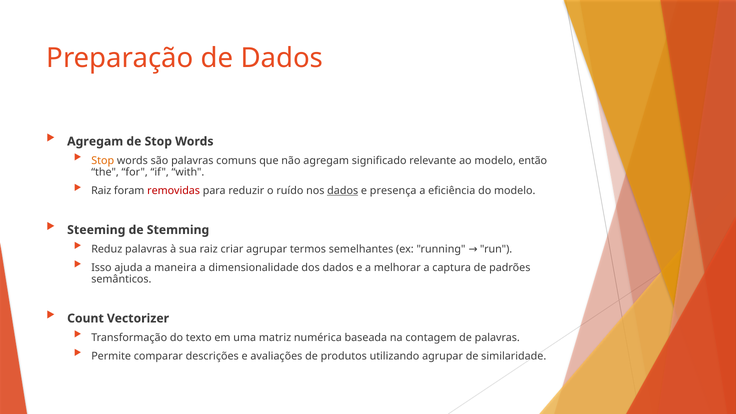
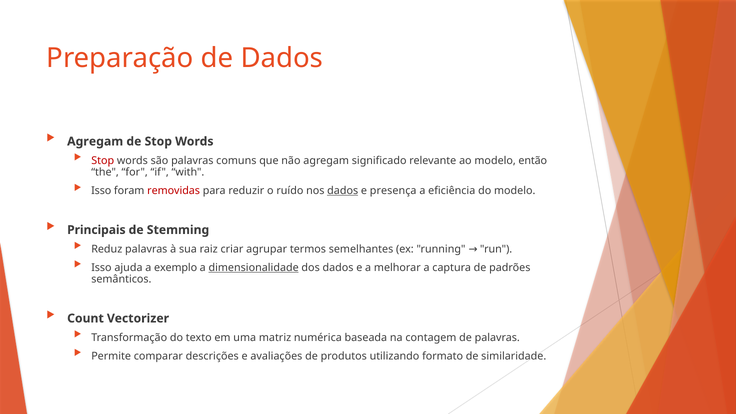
Stop at (103, 161) colour: orange -> red
Raiz at (101, 191): Raiz -> Isso
Steeming: Steeming -> Principais
maneira: maneira -> exemplo
dimensionalidade underline: none -> present
utilizando agrupar: agrupar -> formato
